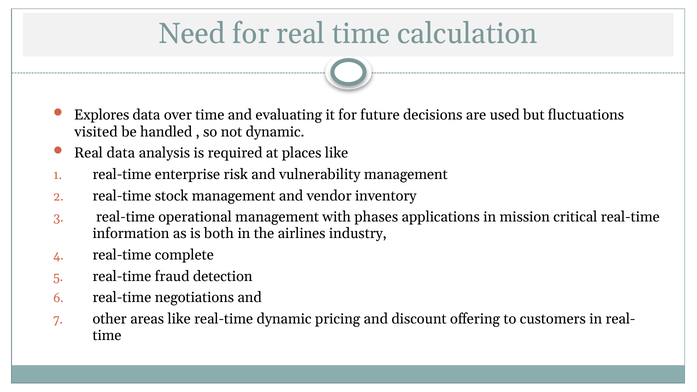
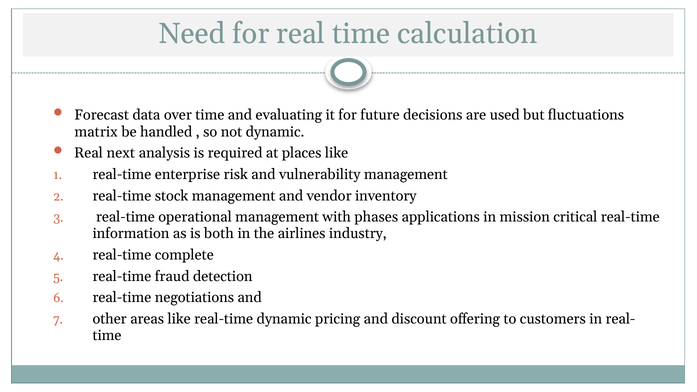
Explores: Explores -> Forecast
visited: visited -> matrix
Real data: data -> next
